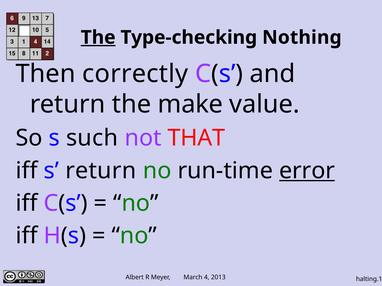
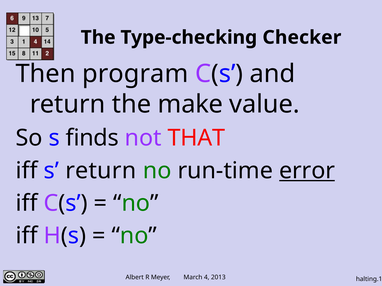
The at (98, 37) underline: present -> none
Nothing: Nothing -> Checker
correctly: correctly -> program
such: such -> finds
